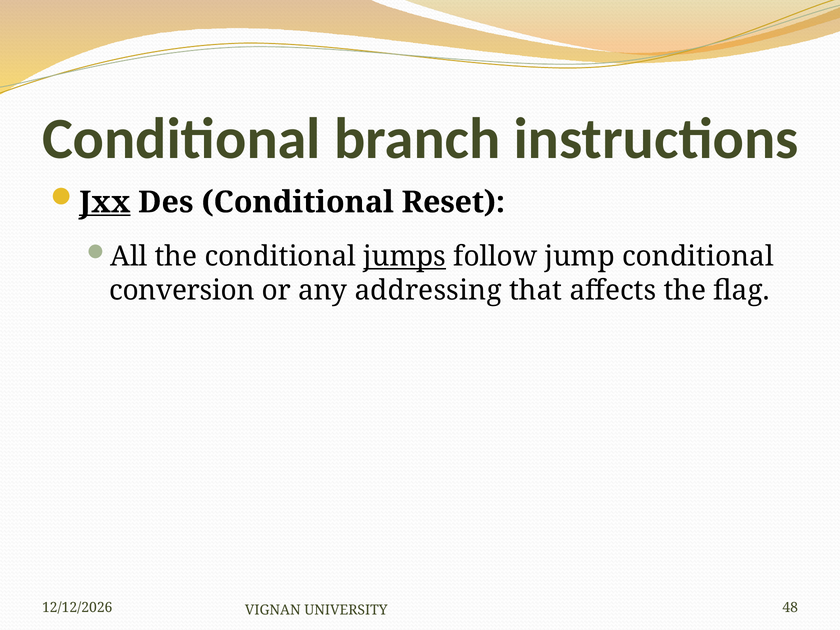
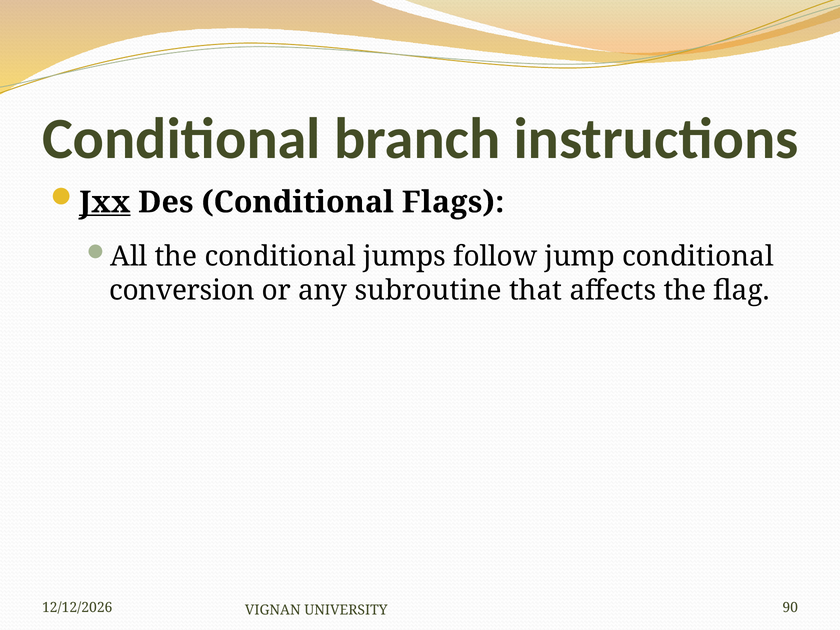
Reset: Reset -> Flags
jumps underline: present -> none
addressing: addressing -> subroutine
48: 48 -> 90
